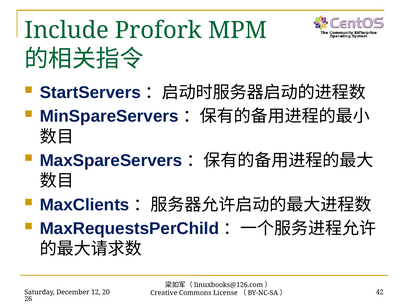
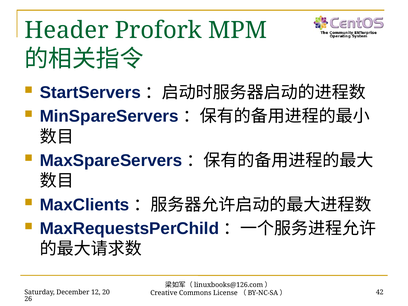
Include: Include -> Header
